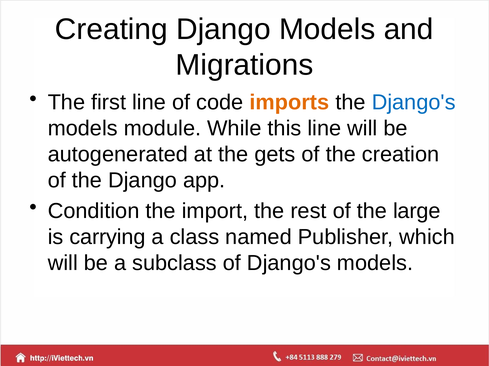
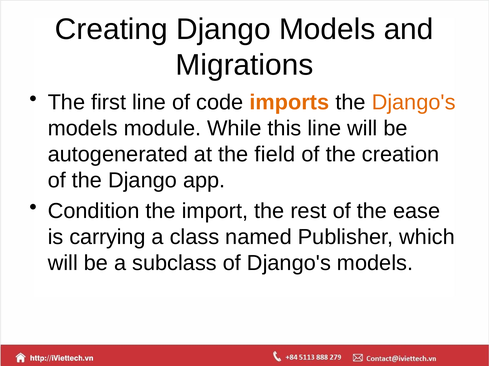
Django's at (414, 103) colour: blue -> orange
gets: gets -> field
large: large -> ease
